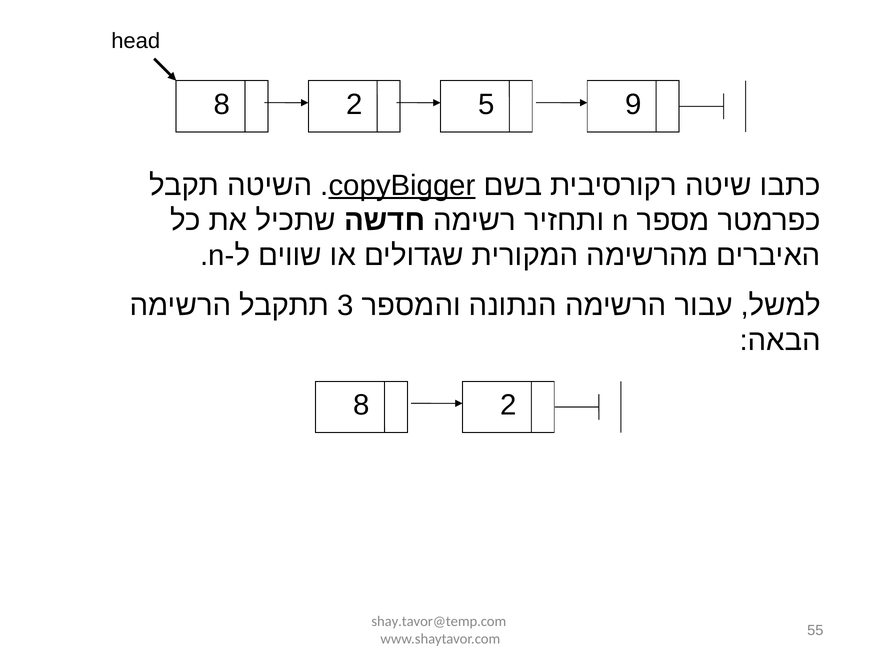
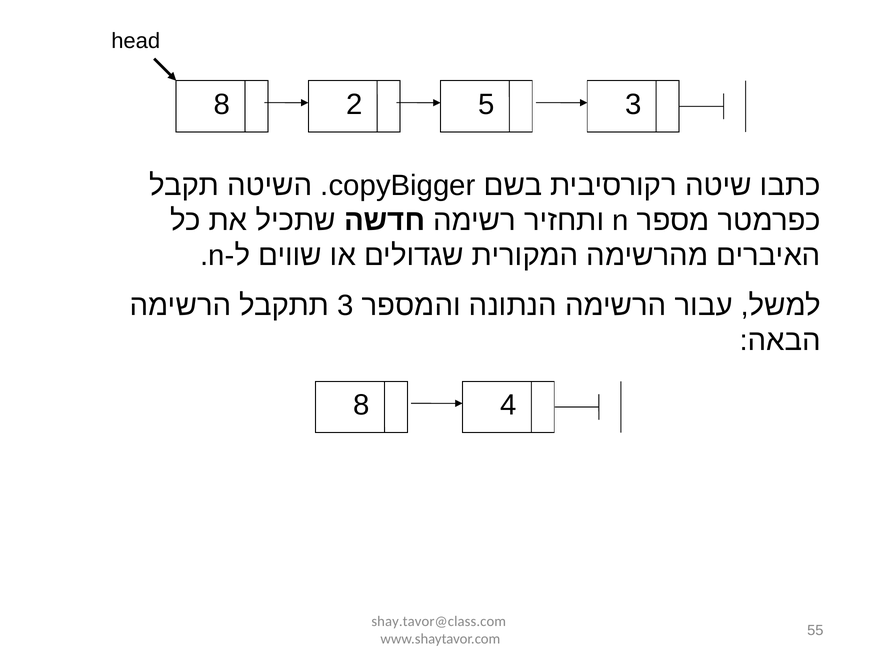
8 9: 9 -> 3
copyBigger underline: present -> none
8 2: 2 -> 4
shay.tavor@temp.com: shay.tavor@temp.com -> shay.tavor@class.com
